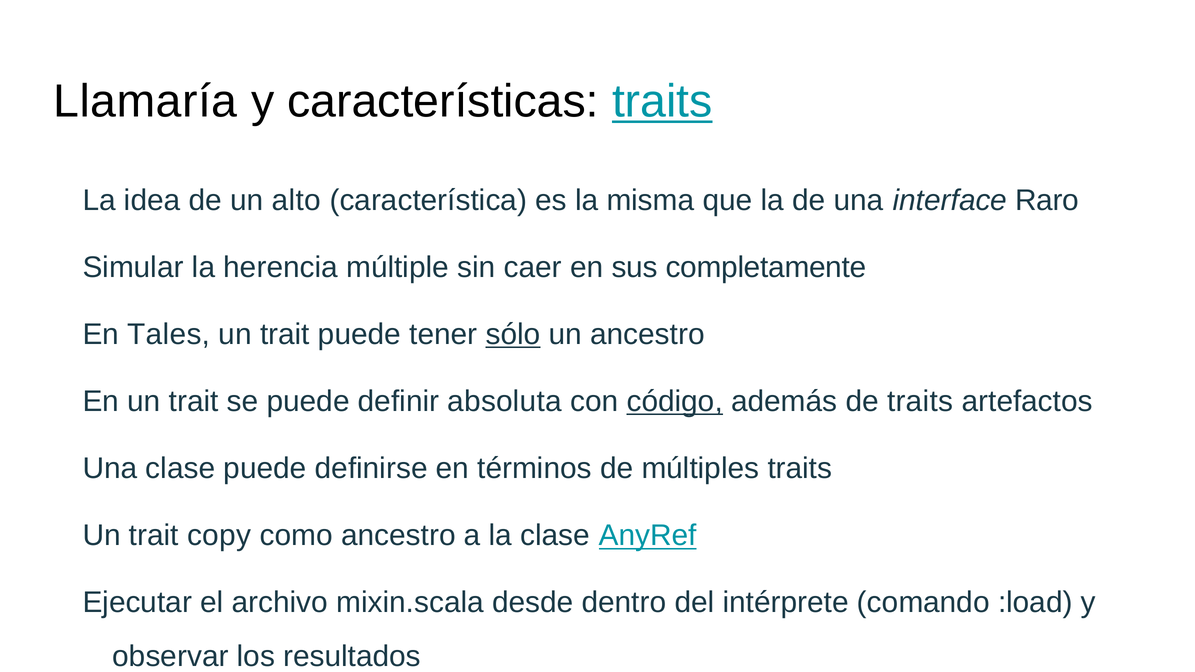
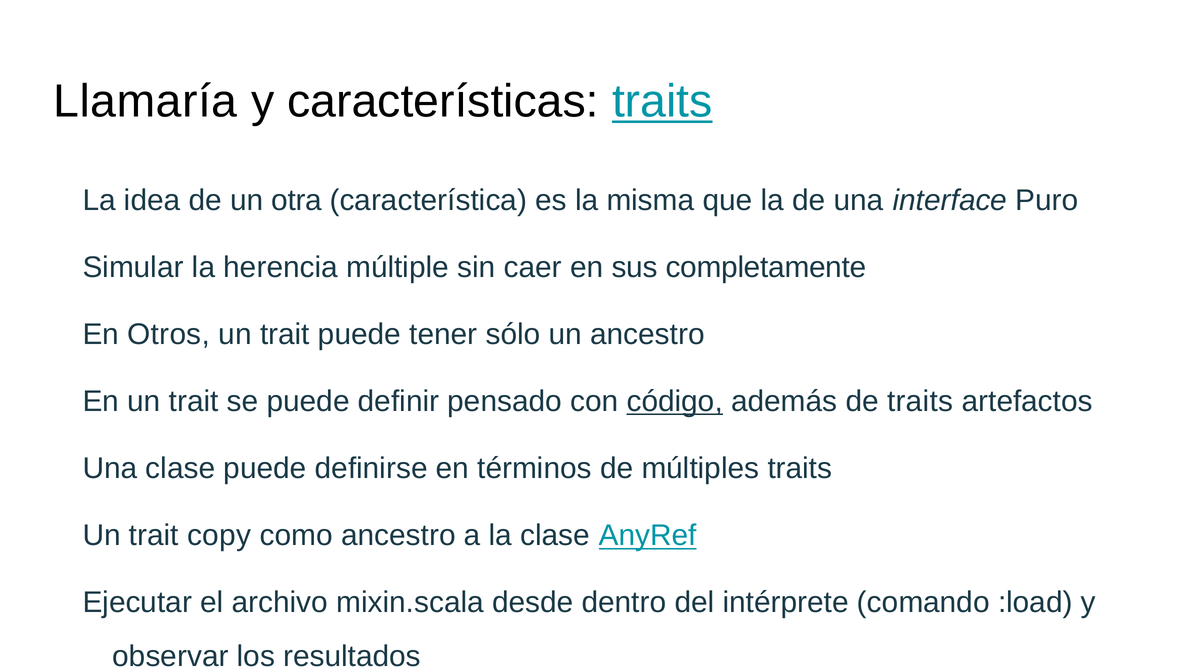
alto: alto -> otra
Raro: Raro -> Puro
Tales: Tales -> Otros
sólo underline: present -> none
absoluta: absoluta -> pensado
